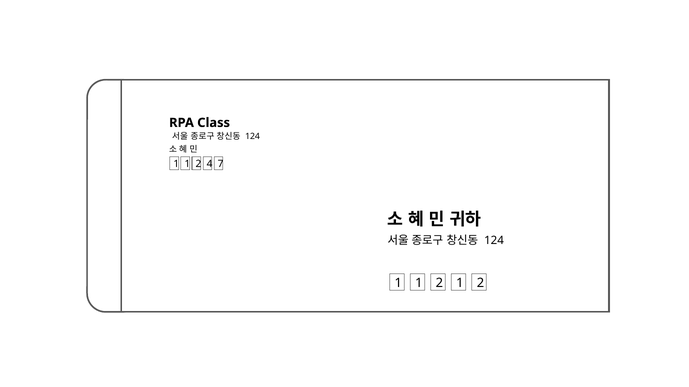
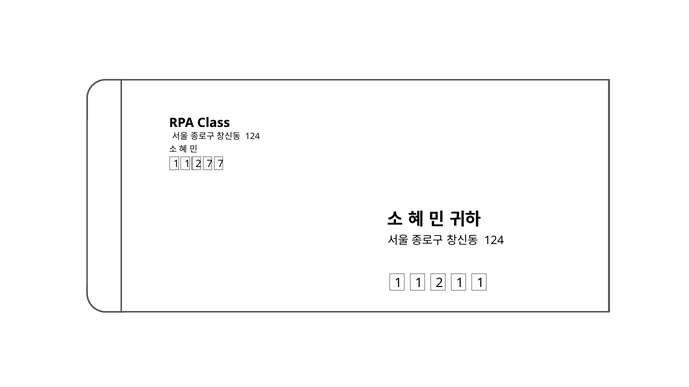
2 4: 4 -> 7
2 1 2: 2 -> 1
